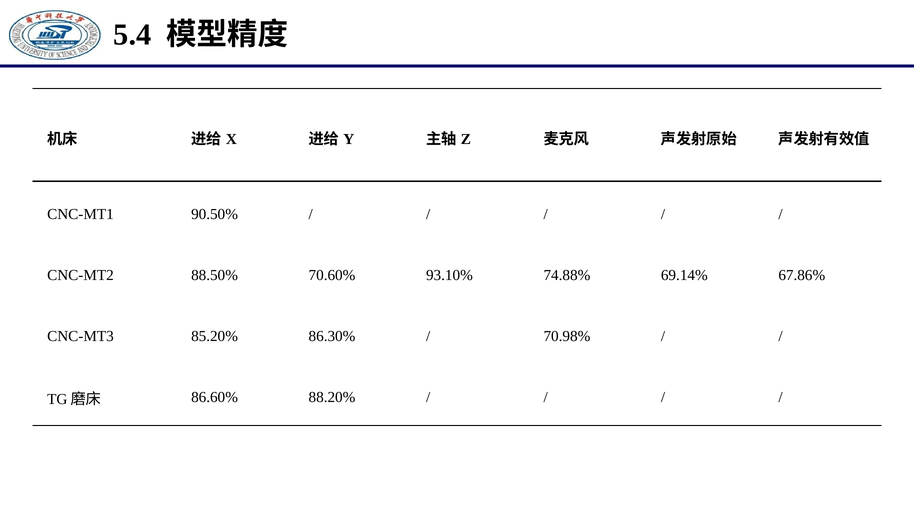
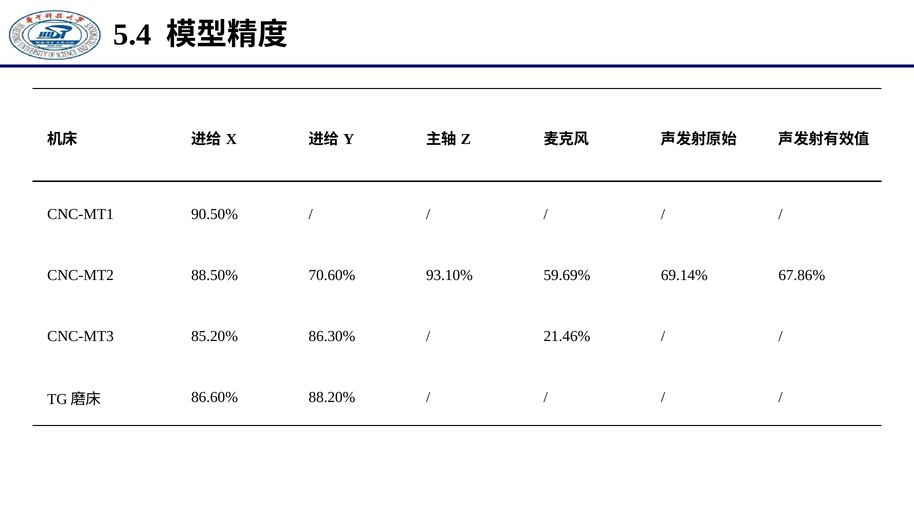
74.88%: 74.88% -> 59.69%
70.98%: 70.98% -> 21.46%
